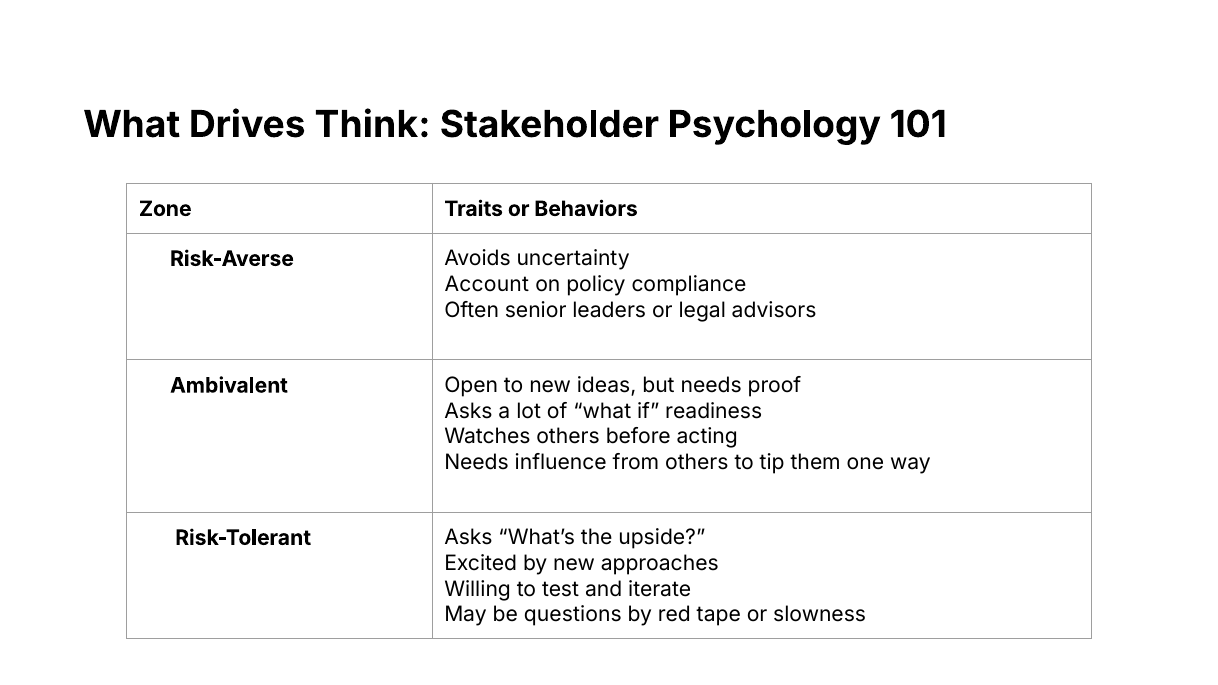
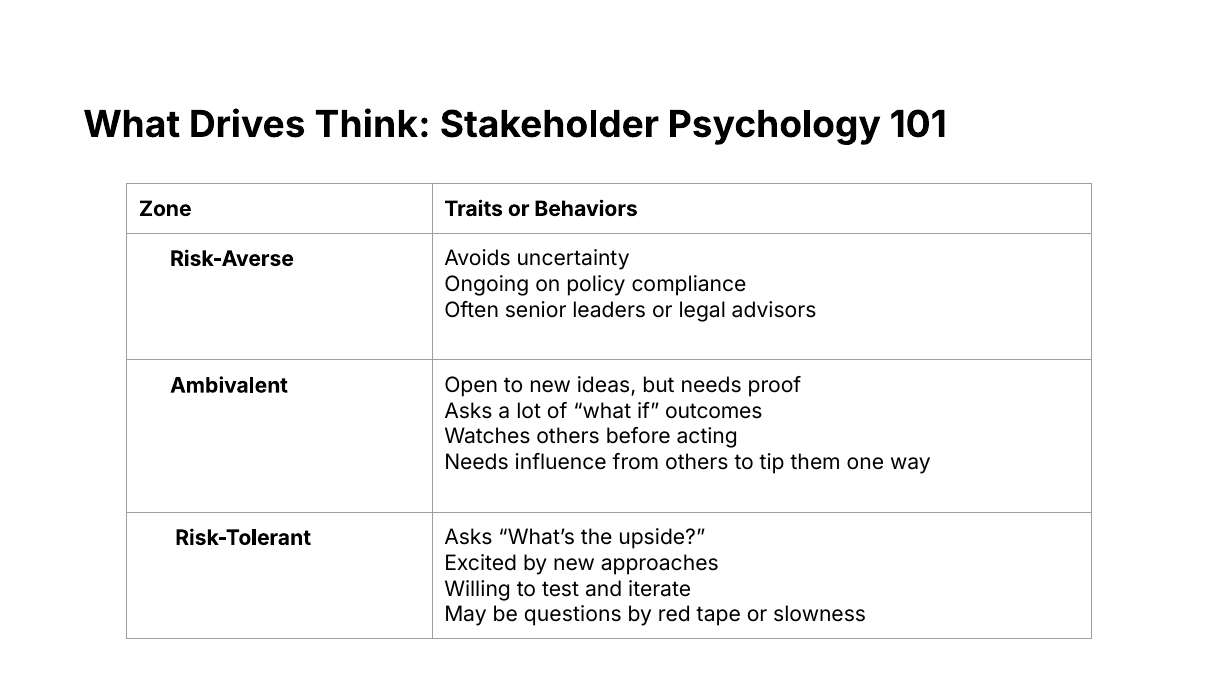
Account: Account -> Ongoing
readiness: readiness -> outcomes
